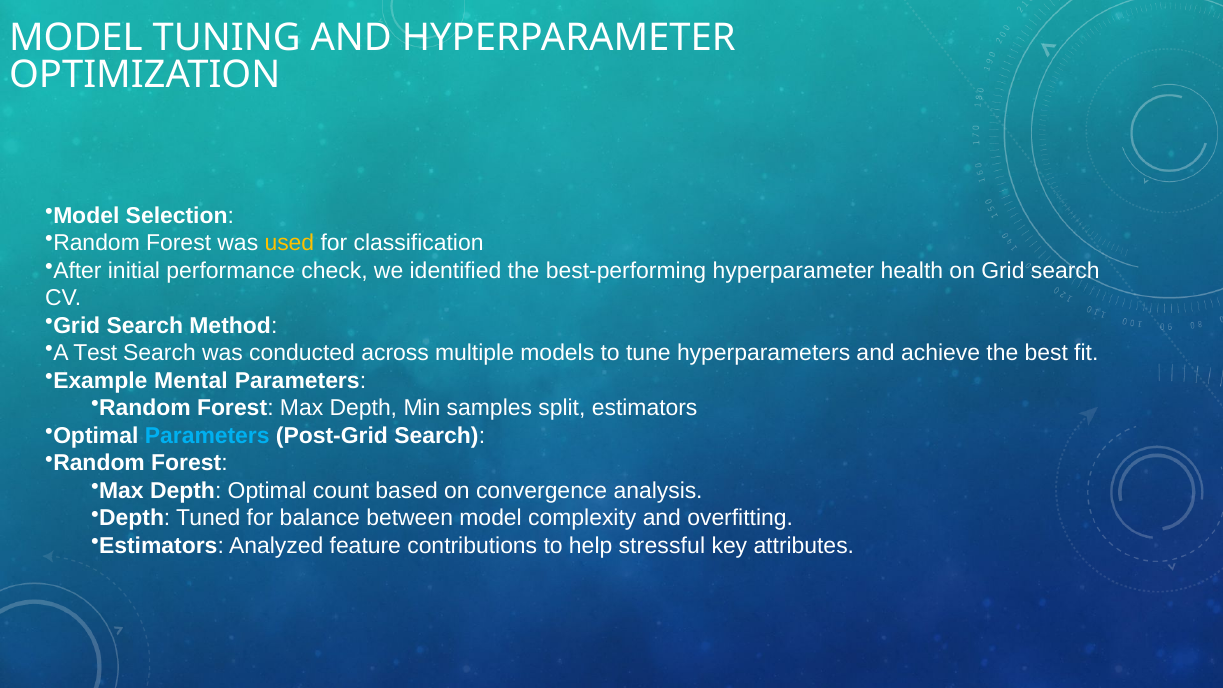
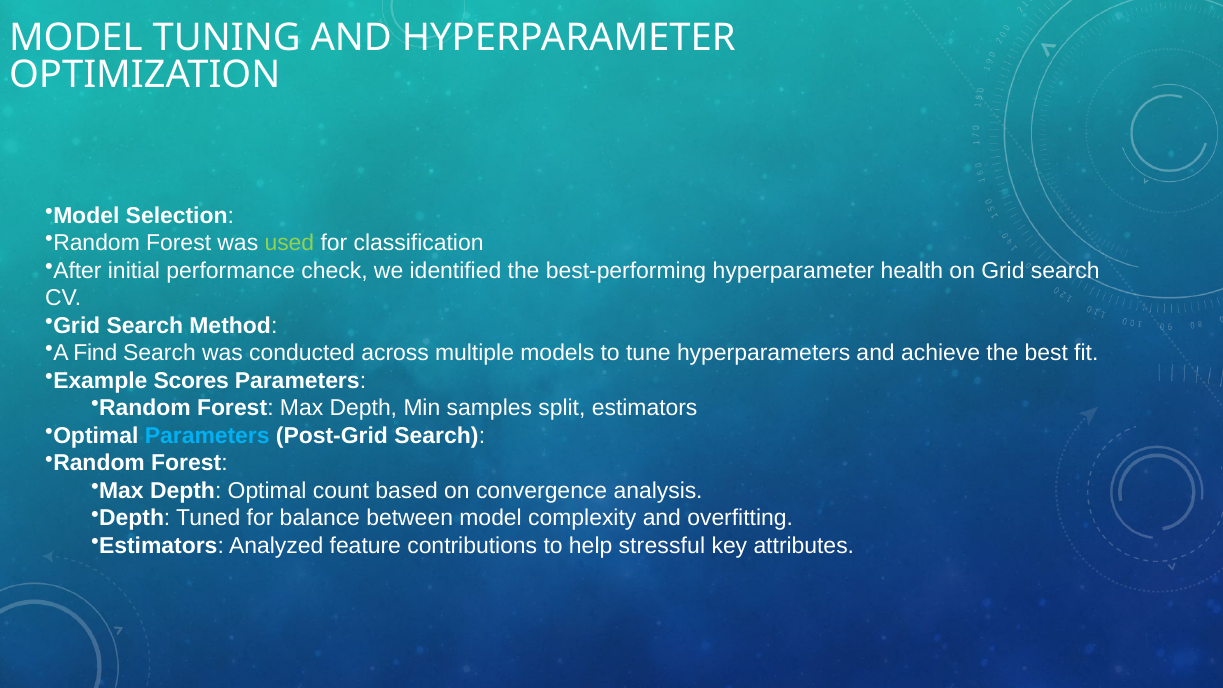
used colour: yellow -> light green
Test: Test -> Find
Mental: Mental -> Scores
